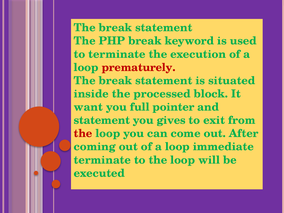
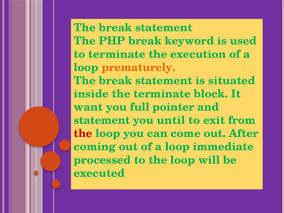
prematurely colour: red -> orange
the processed: processed -> terminate
gives: gives -> until
terminate at (102, 160): terminate -> processed
